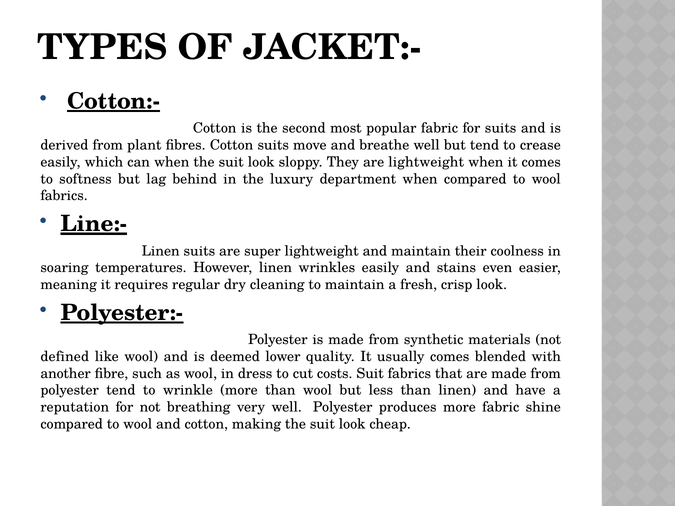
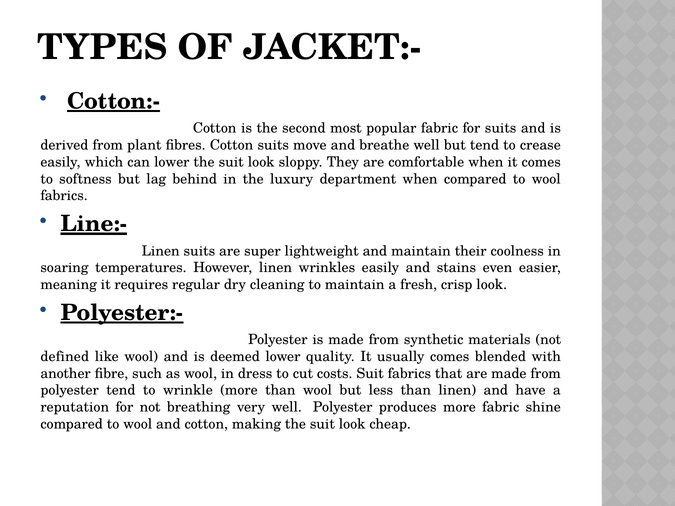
can when: when -> lower
are lightweight: lightweight -> comfortable
